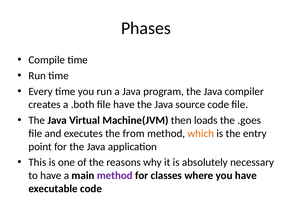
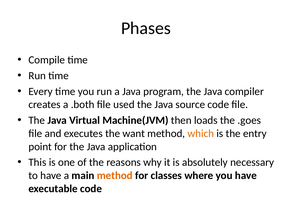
file have: have -> used
from: from -> want
method at (115, 176) colour: purple -> orange
